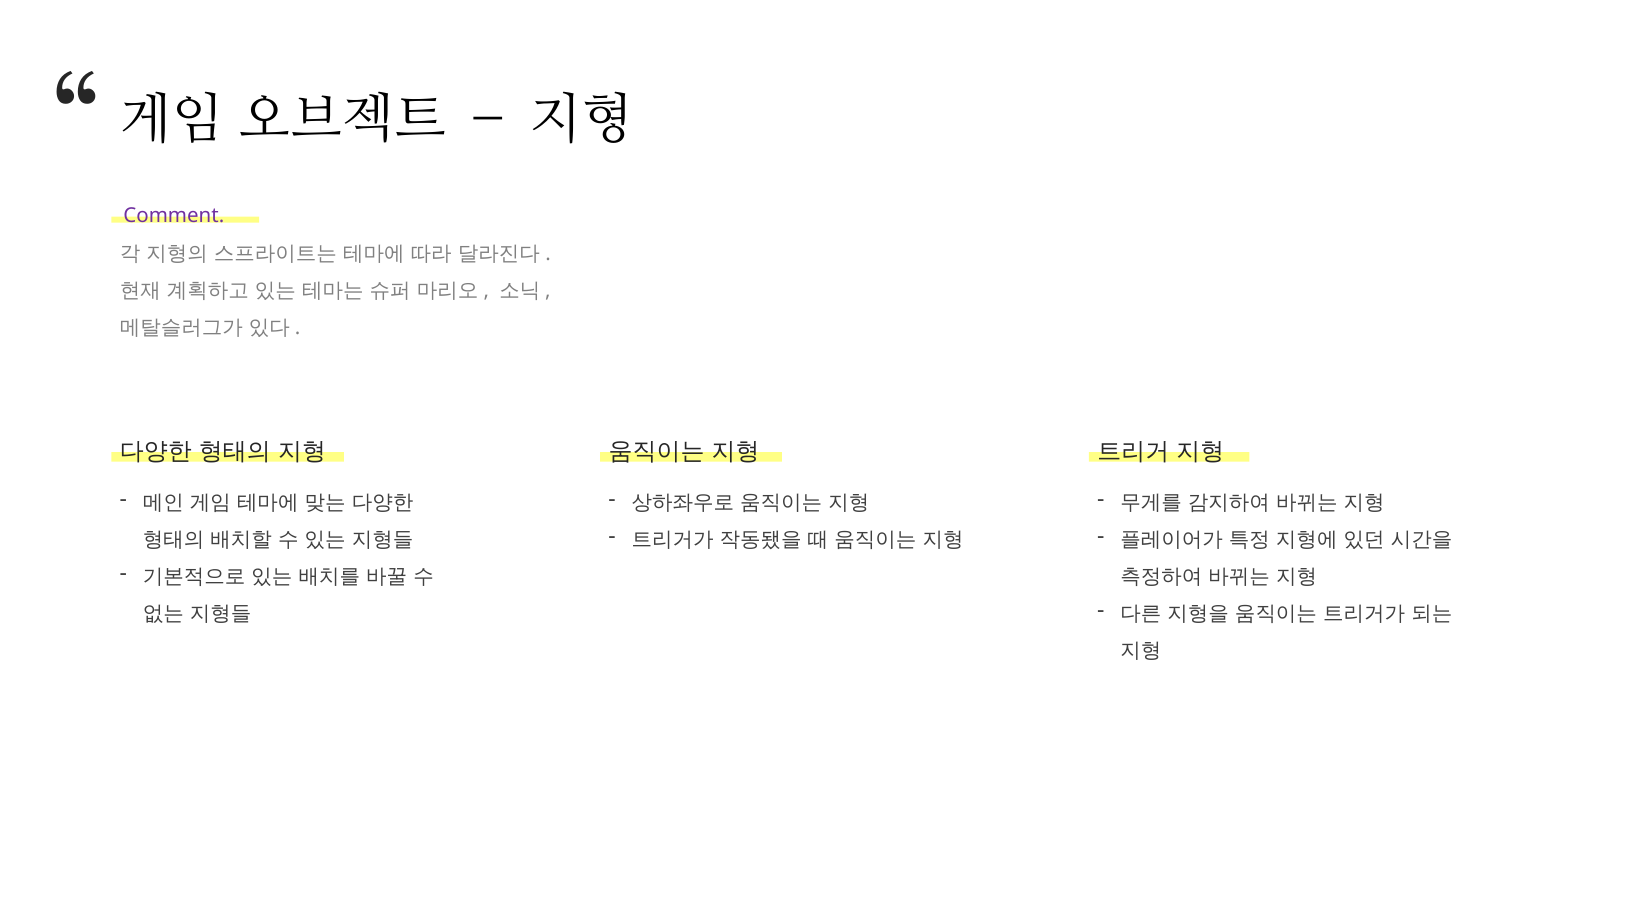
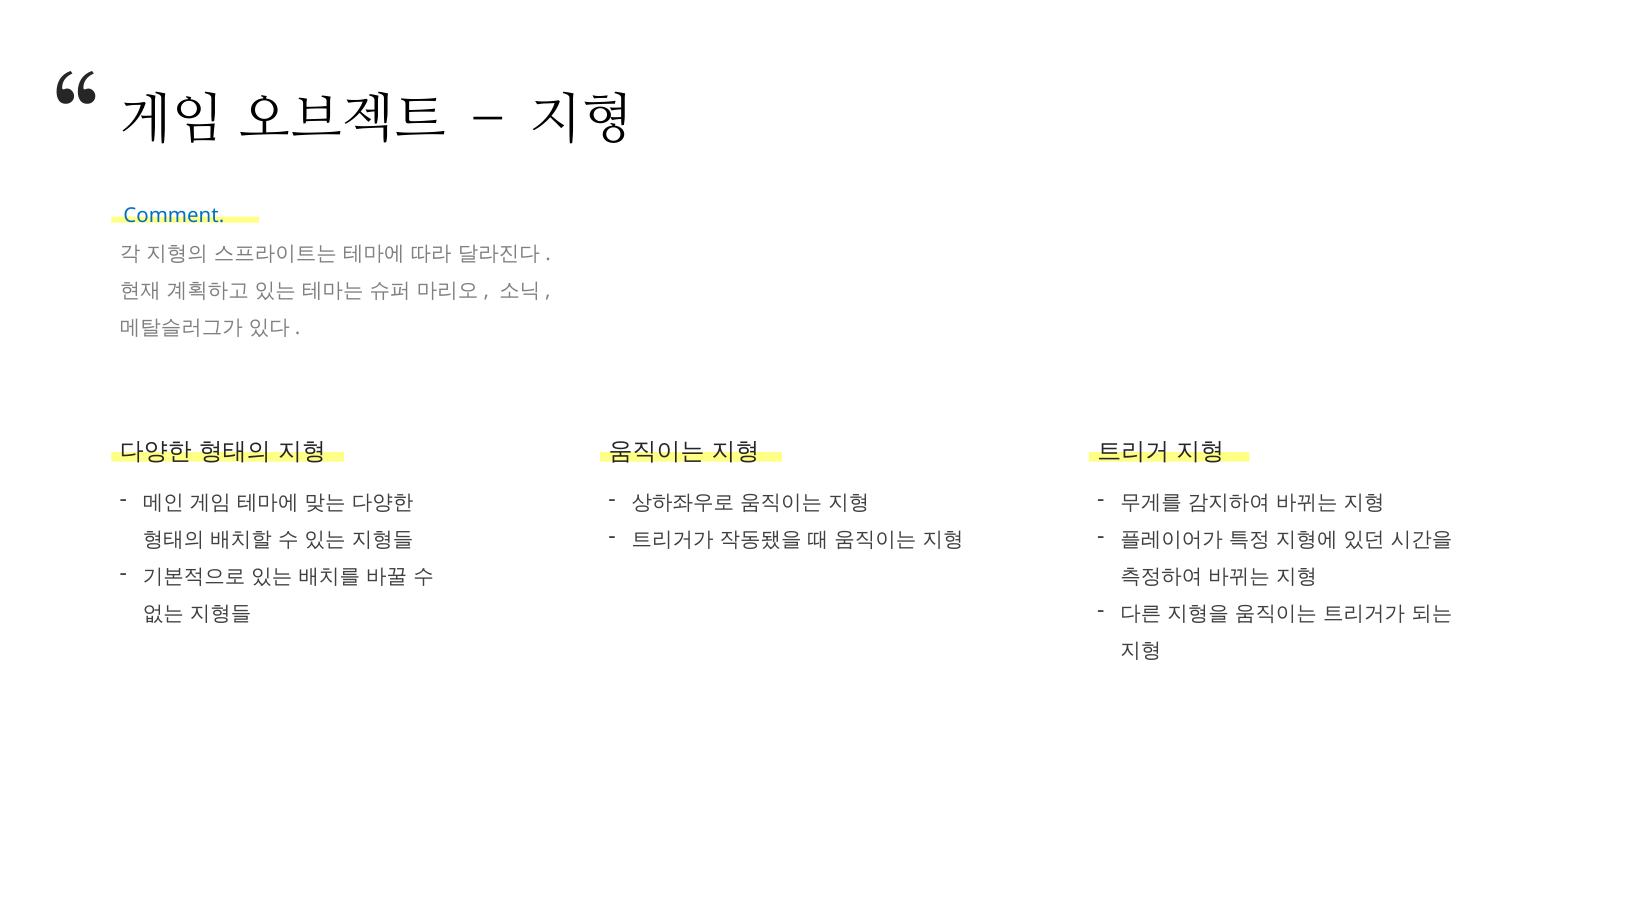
Comment colour: purple -> blue
